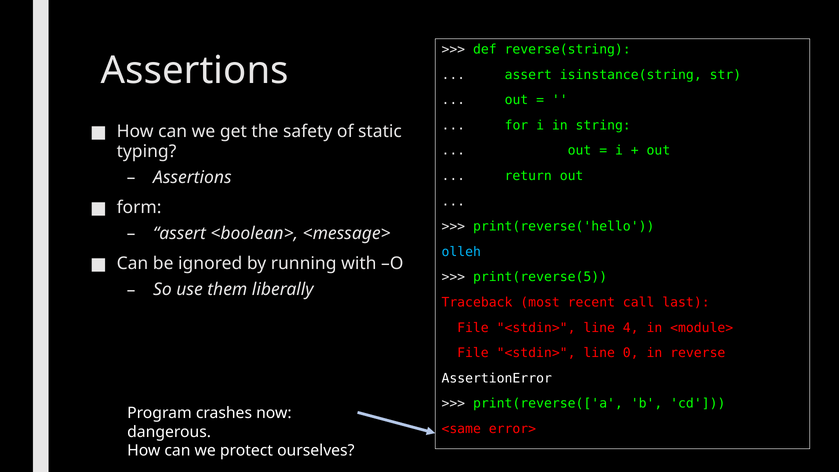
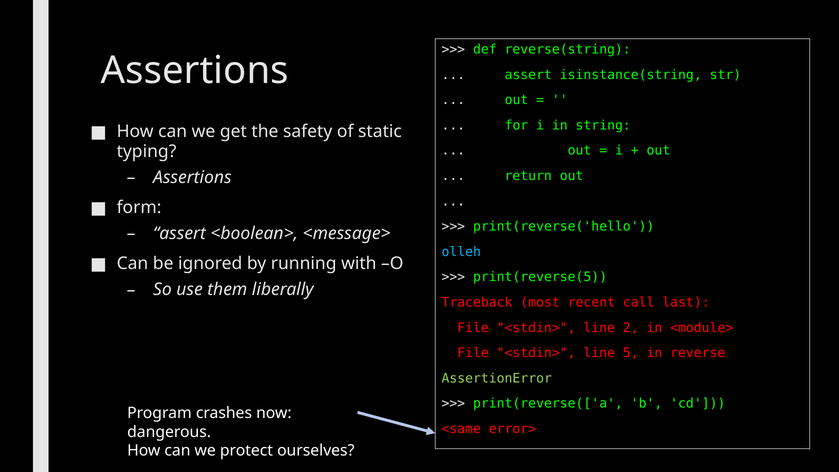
4: 4 -> 2
0: 0 -> 5
AssertionError colour: white -> light green
